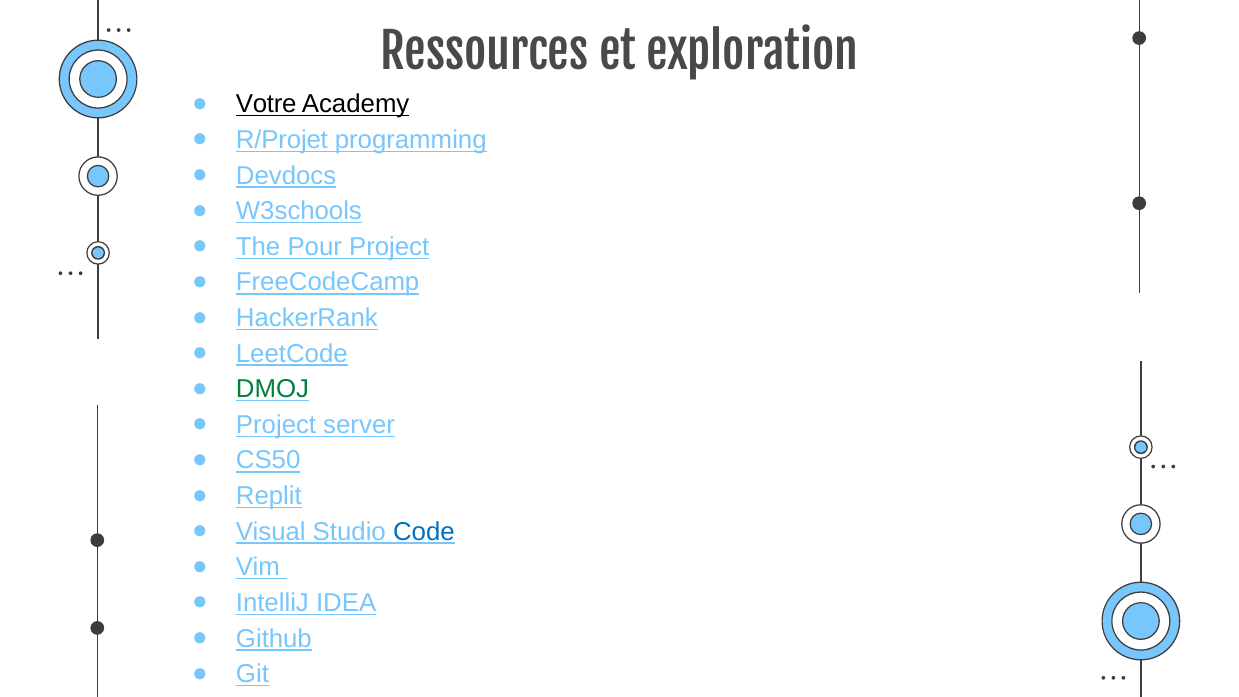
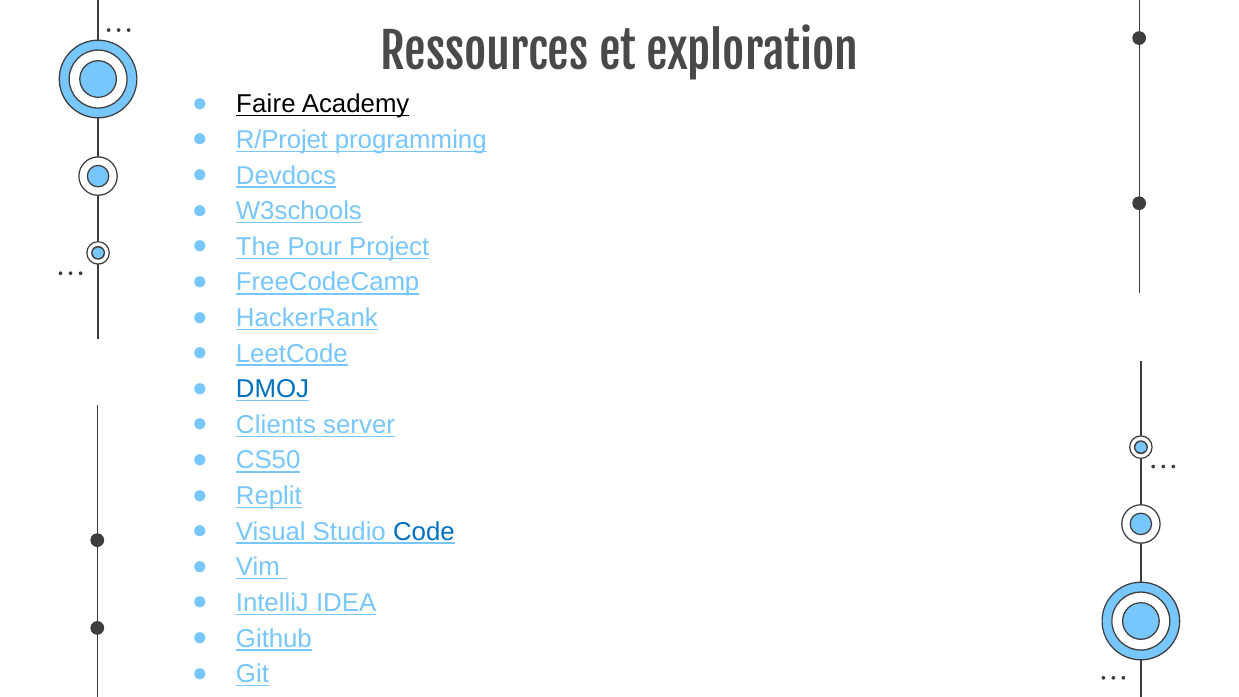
Votre: Votre -> Faire
DMOJ colour: green -> blue
Project at (276, 425): Project -> Clients
